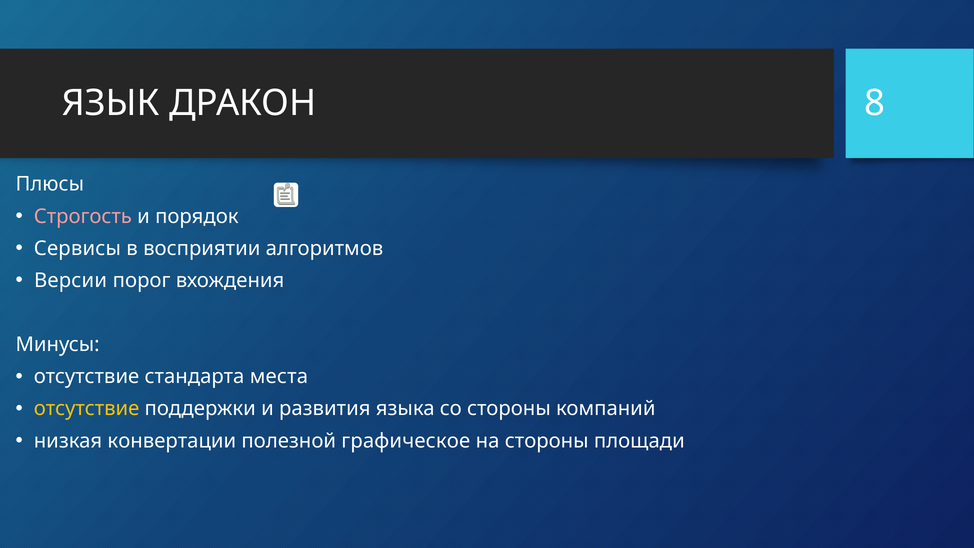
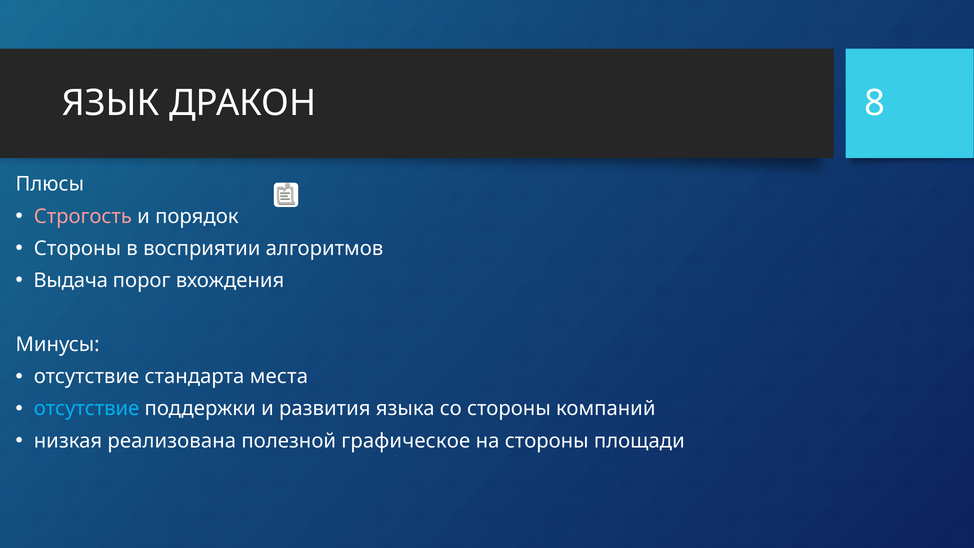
Сервисы at (77, 248): Сервисы -> Стороны
Версии: Версии -> Выдача
отсутствие at (87, 409) colour: yellow -> light blue
конвертации: конвертации -> реализована
